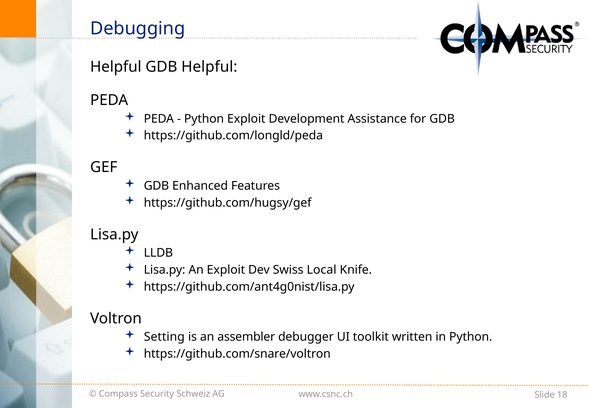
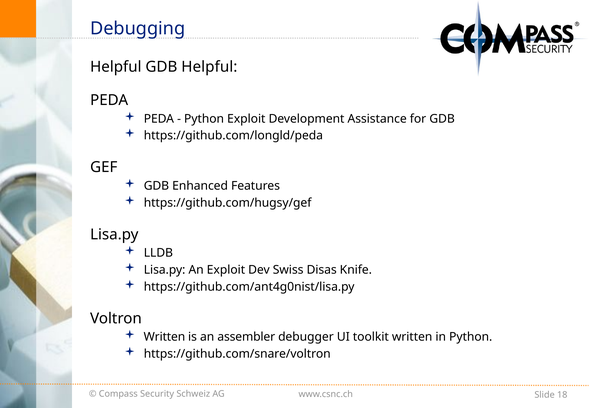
Local: Local -> Disas
Setting at (164, 337): Setting -> Written
